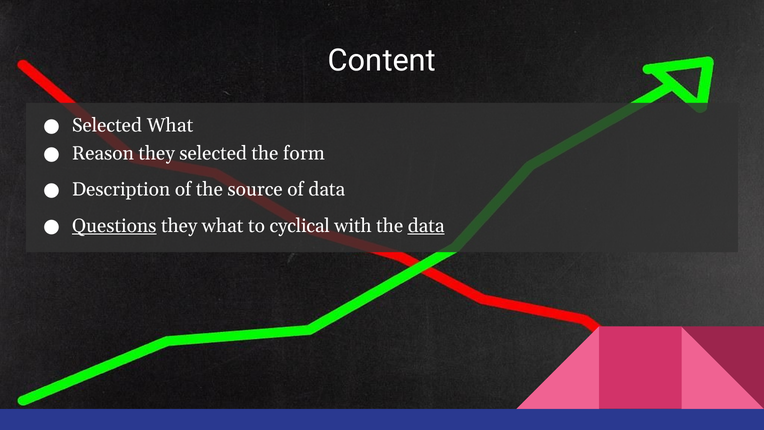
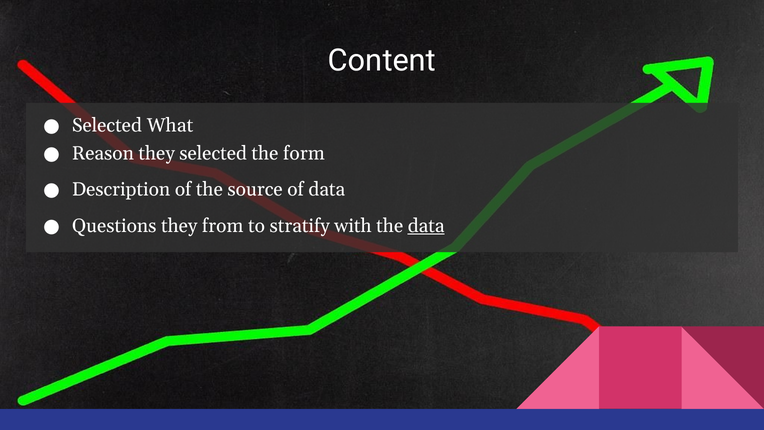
Questions underline: present -> none
they what: what -> from
cyclical: cyclical -> stratify
